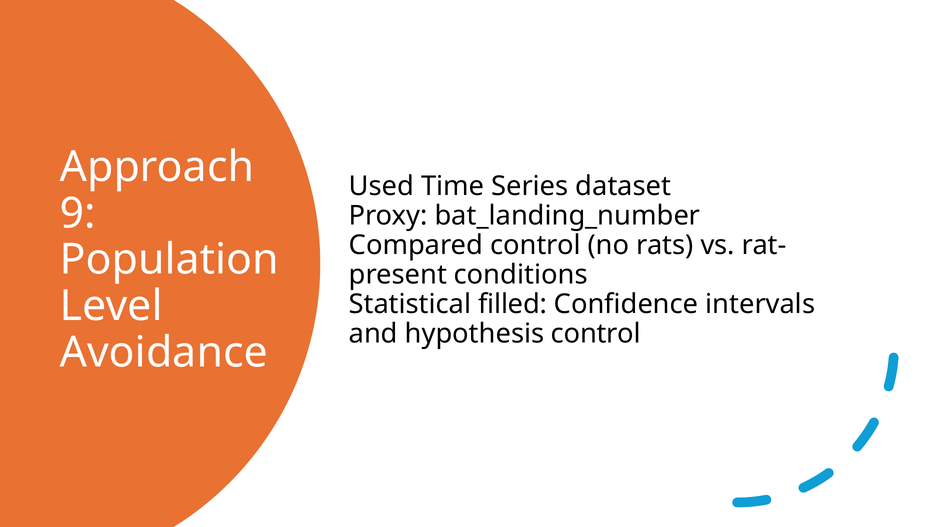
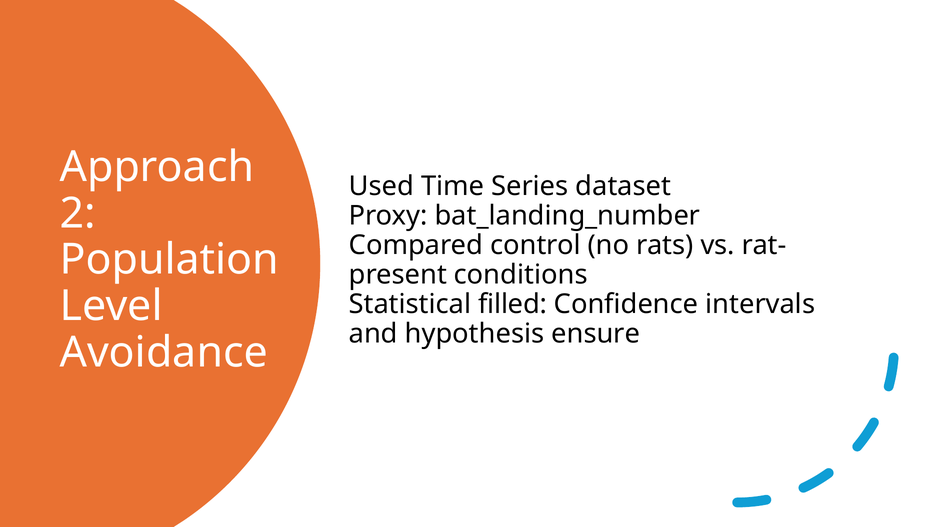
9: 9 -> 2
hypothesis control: control -> ensure
